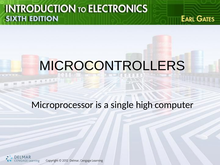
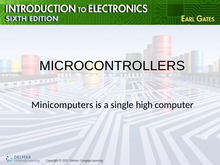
Microprocessor: Microprocessor -> Minicomputers
